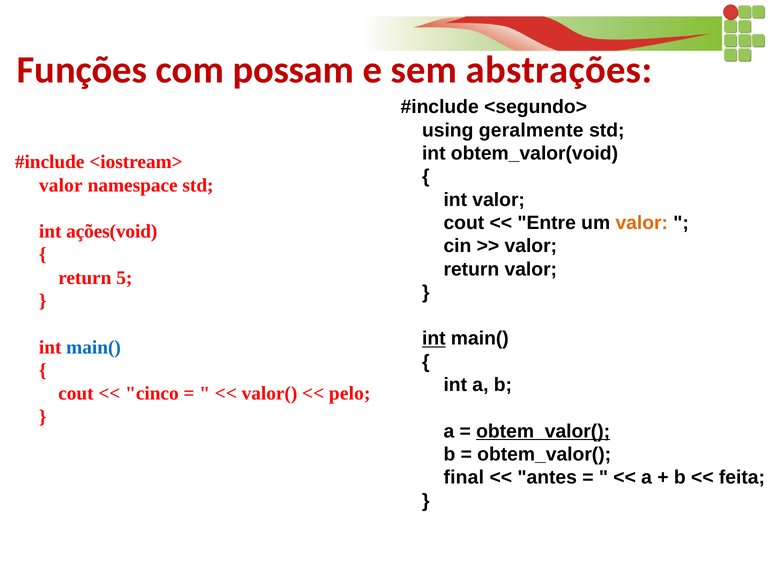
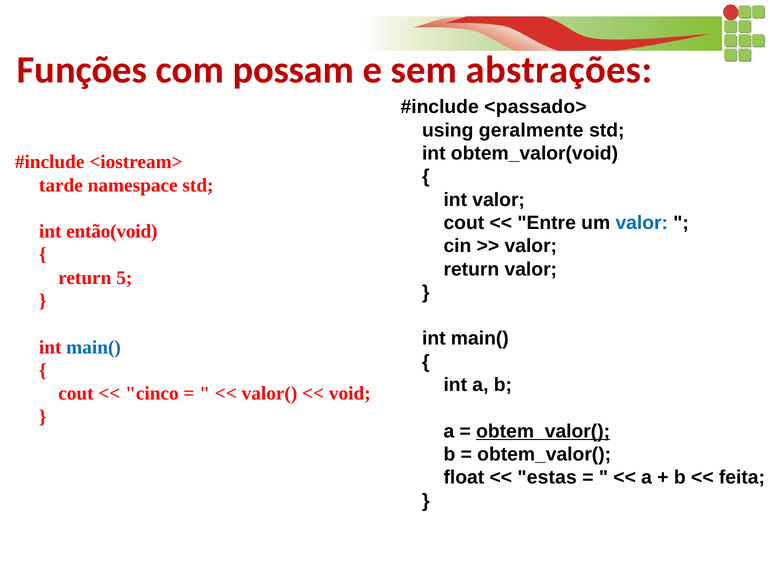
<segundo>: <segundo> -> <passado>
valor at (61, 185): valor -> tarde
valor at (642, 223) colour: orange -> blue
ações(void: ações(void -> então(void
int at (434, 339) underline: present -> none
pelo: pelo -> void
final: final -> float
antes: antes -> estas
